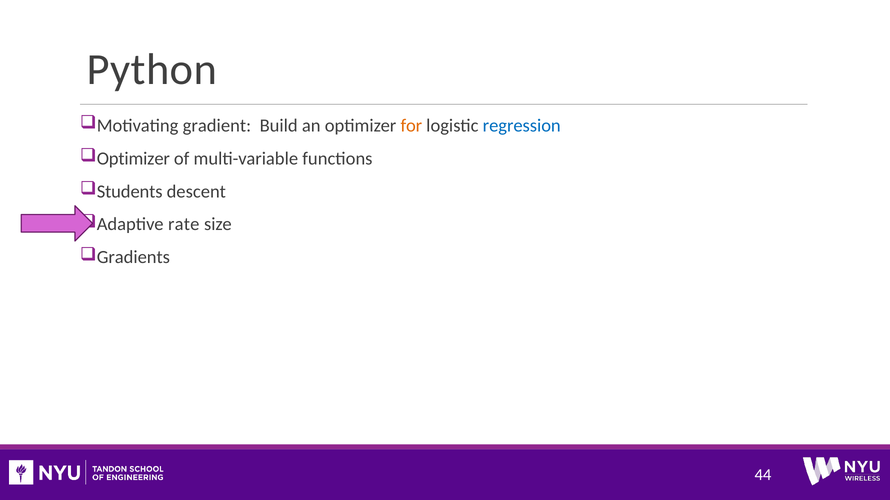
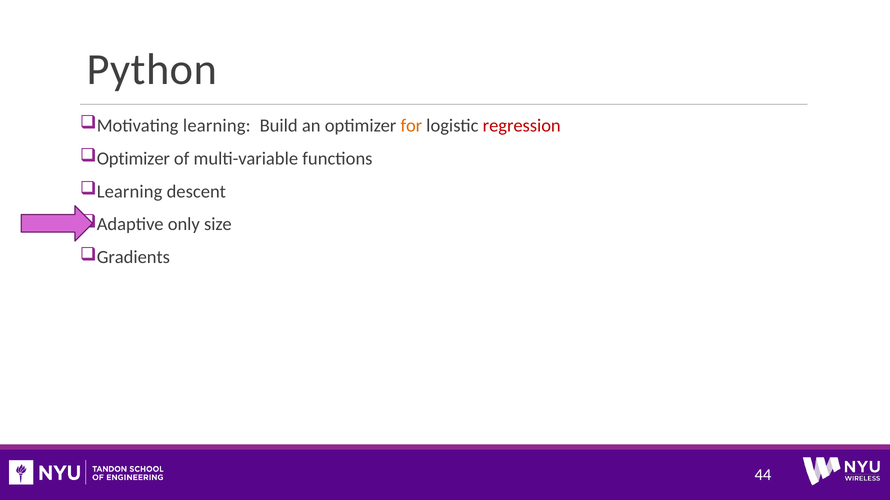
Motivating gradient: gradient -> learning
regression colour: blue -> red
Students at (130, 192): Students -> Learning
rate: rate -> only
